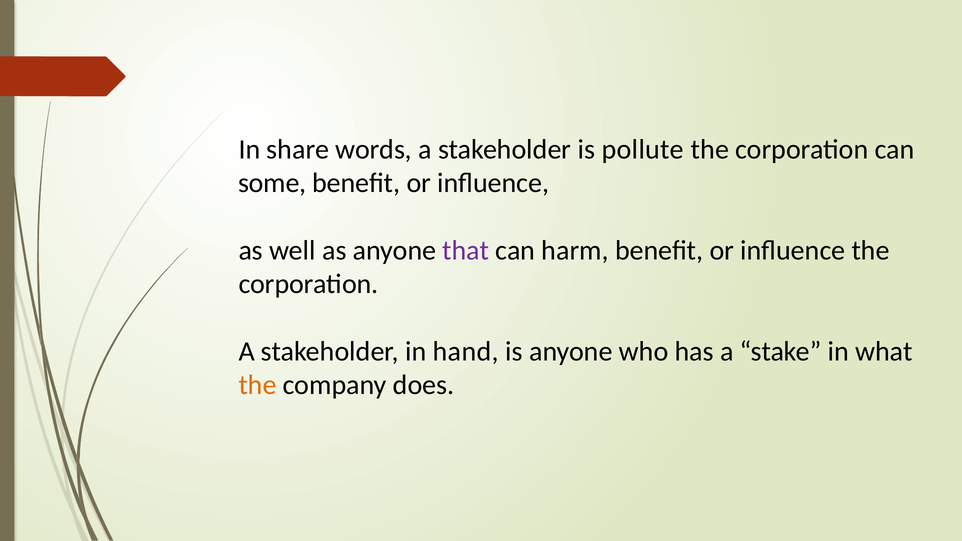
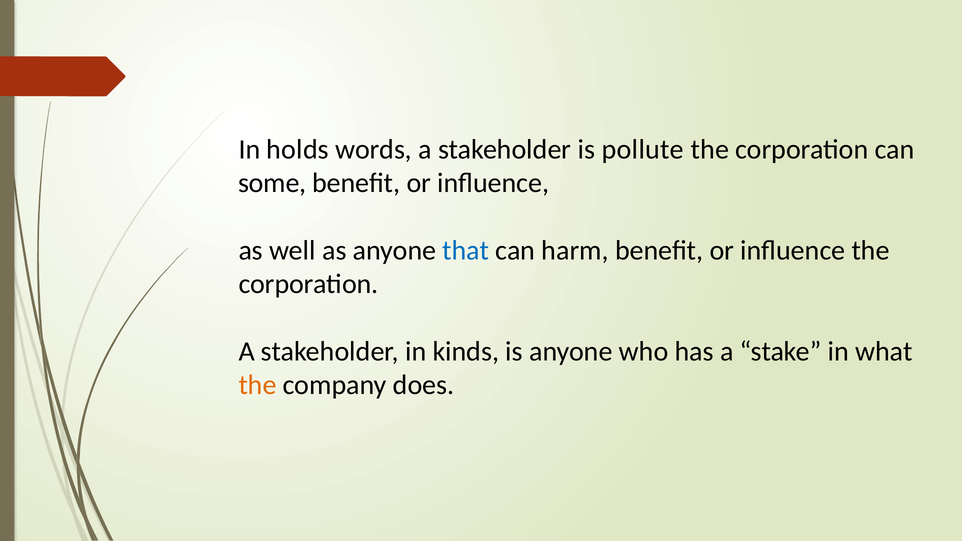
share: share -> holds
that colour: purple -> blue
hand: hand -> kinds
